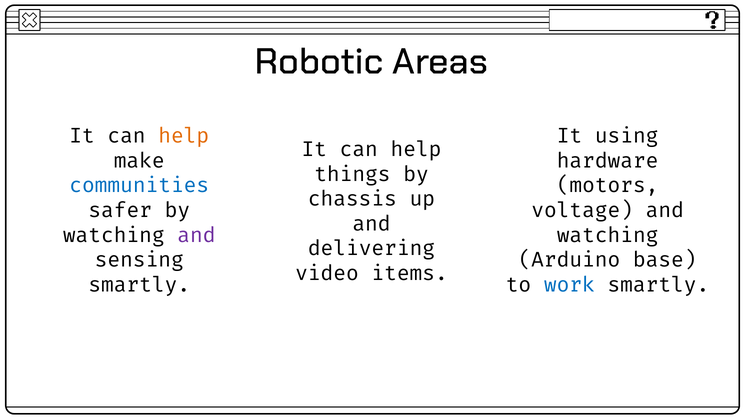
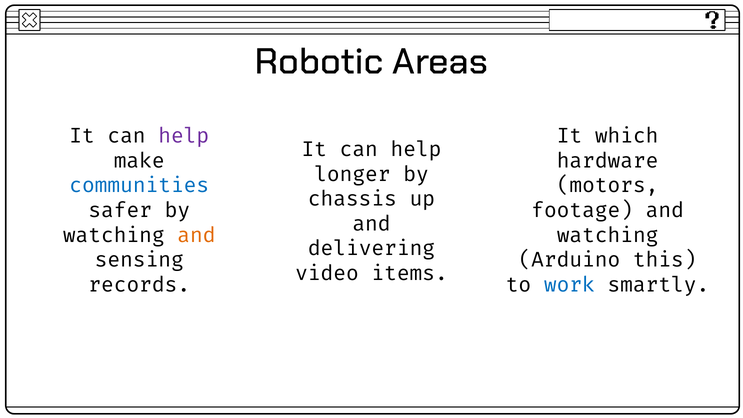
help at (184, 136) colour: orange -> purple
using: using -> which
things: things -> longer
voltage: voltage -> footage
and at (196, 235) colour: purple -> orange
base: base -> this
smartly at (139, 285): smartly -> records
